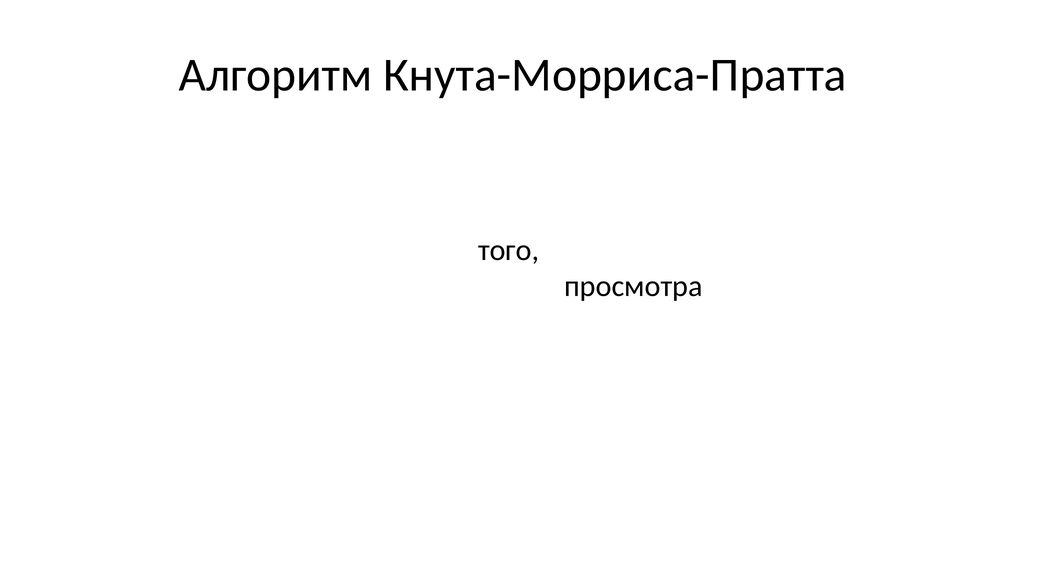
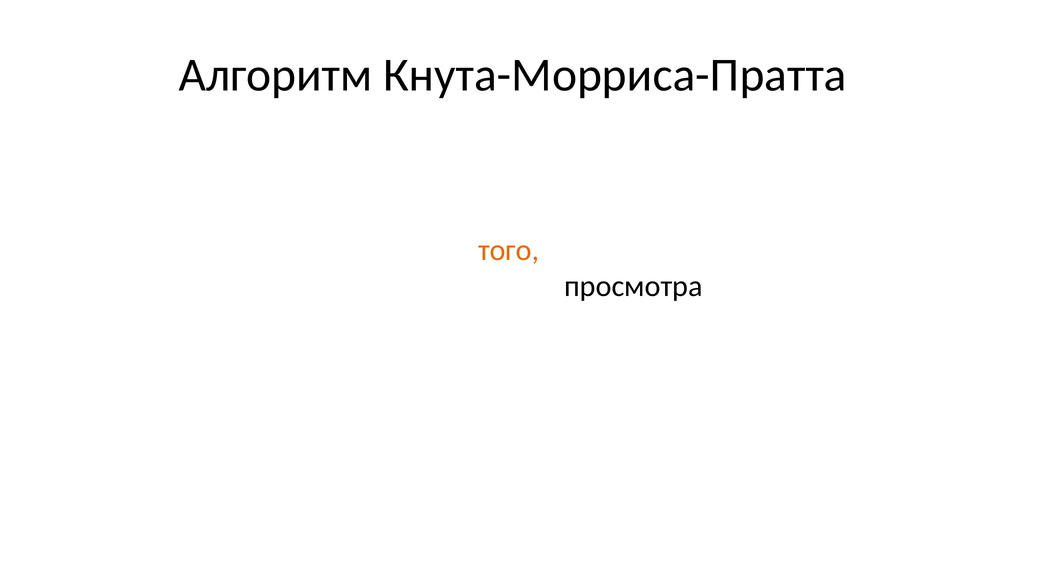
того colour: black -> orange
